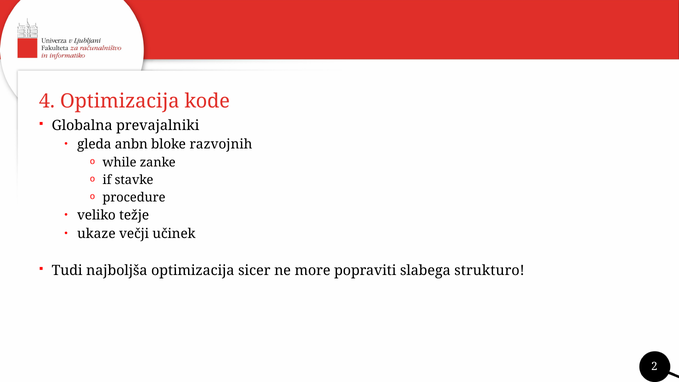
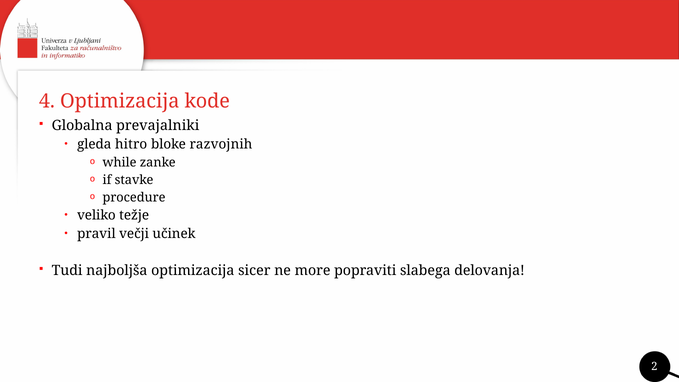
anbn: anbn -> hitro
ukaze: ukaze -> pravil
strukturo: strukturo -> delovanja
